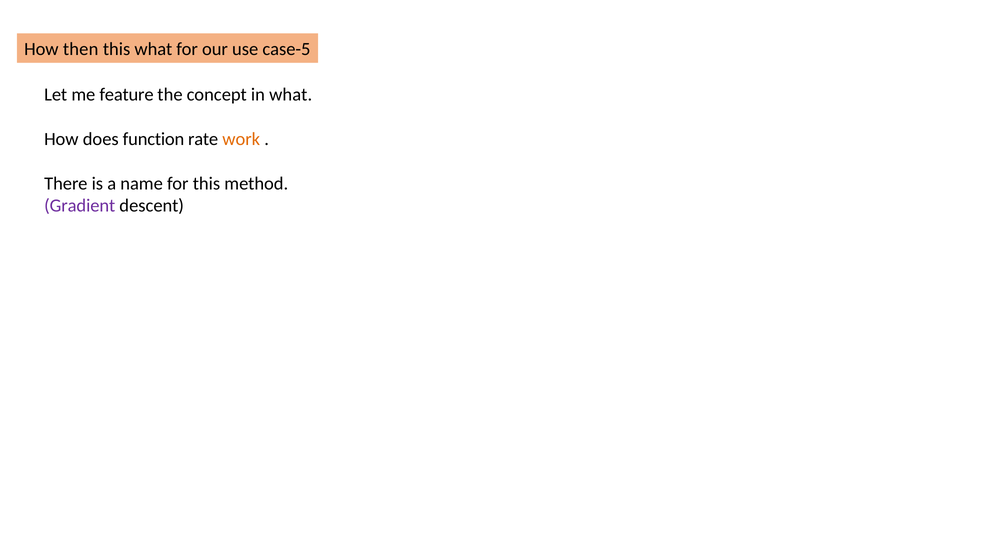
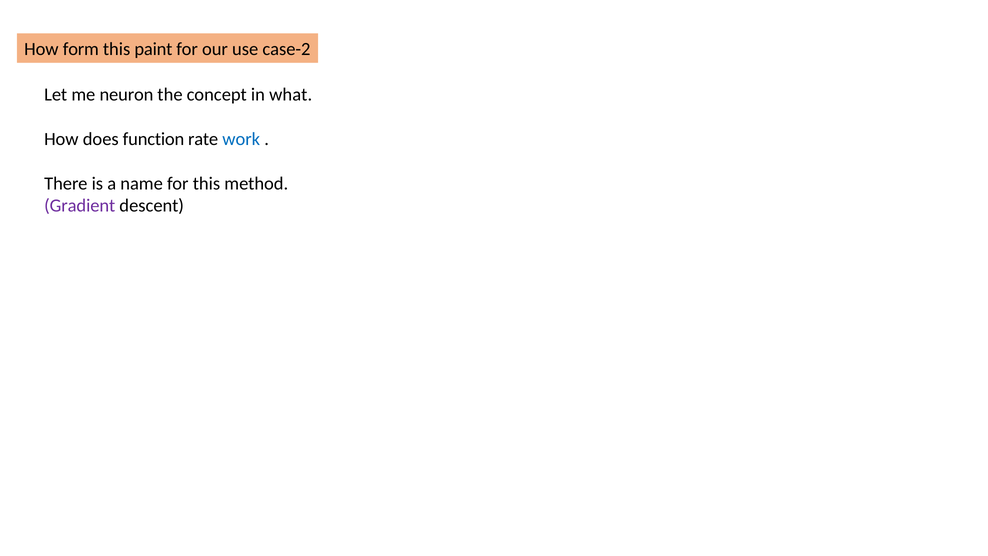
then: then -> form
this what: what -> paint
case-5: case-5 -> case-2
feature: feature -> neuron
work colour: orange -> blue
